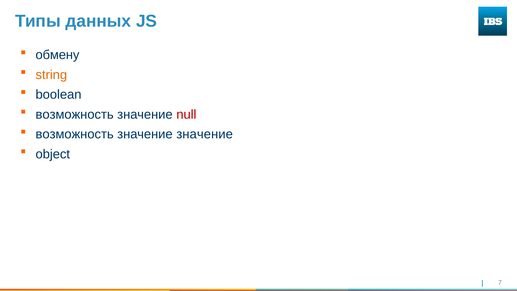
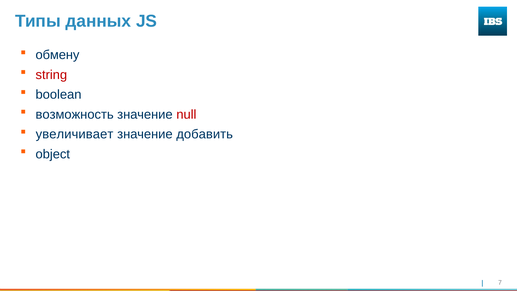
string colour: orange -> red
возможность at (75, 134): возможность -> увеличивает
значение значение: значение -> добавить
